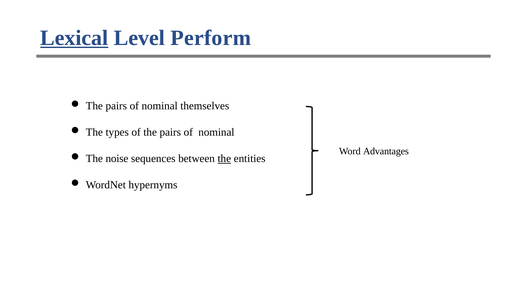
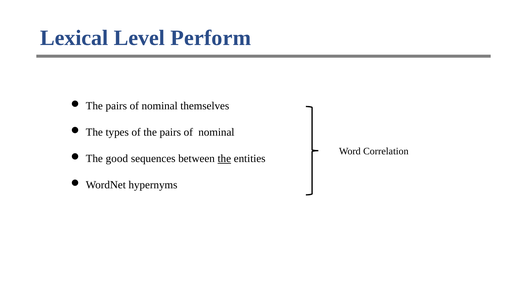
Lexical underline: present -> none
Advantages: Advantages -> Correlation
noise: noise -> good
